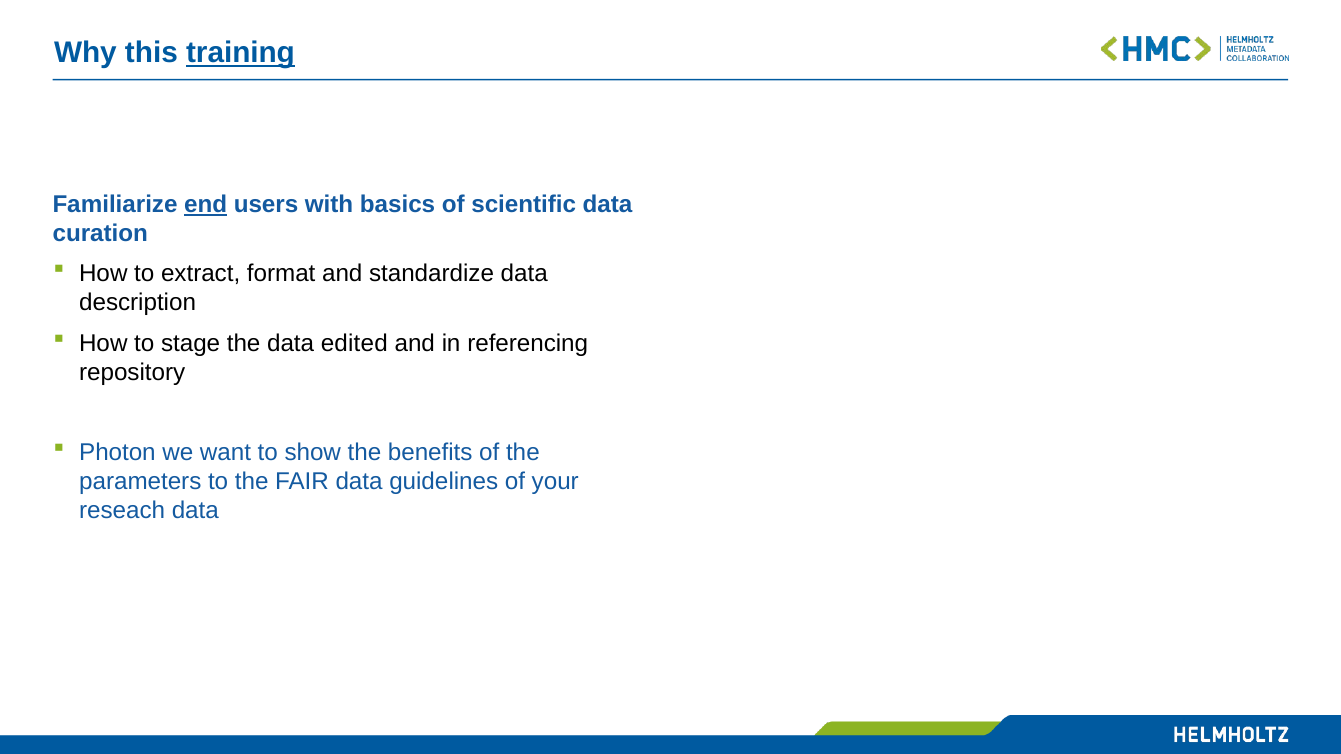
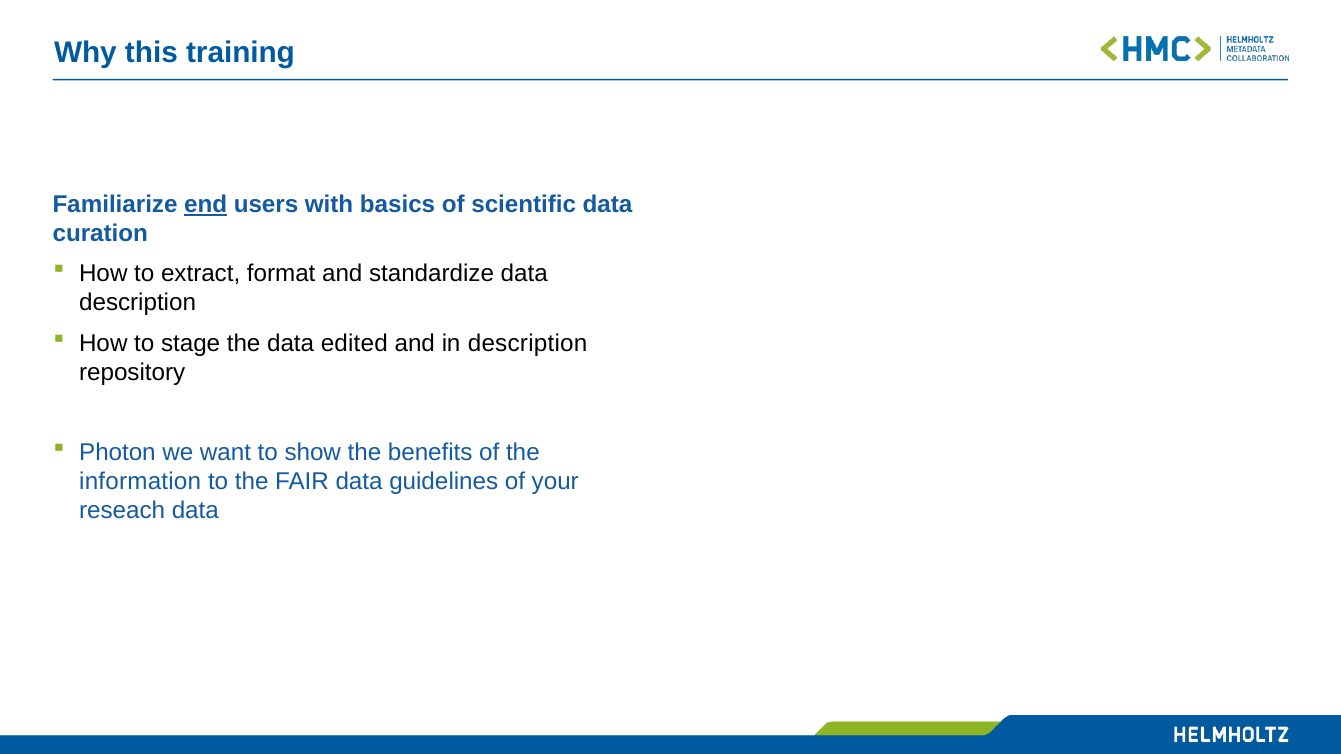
training underline: present -> none
in referencing: referencing -> description
parameters: parameters -> information
